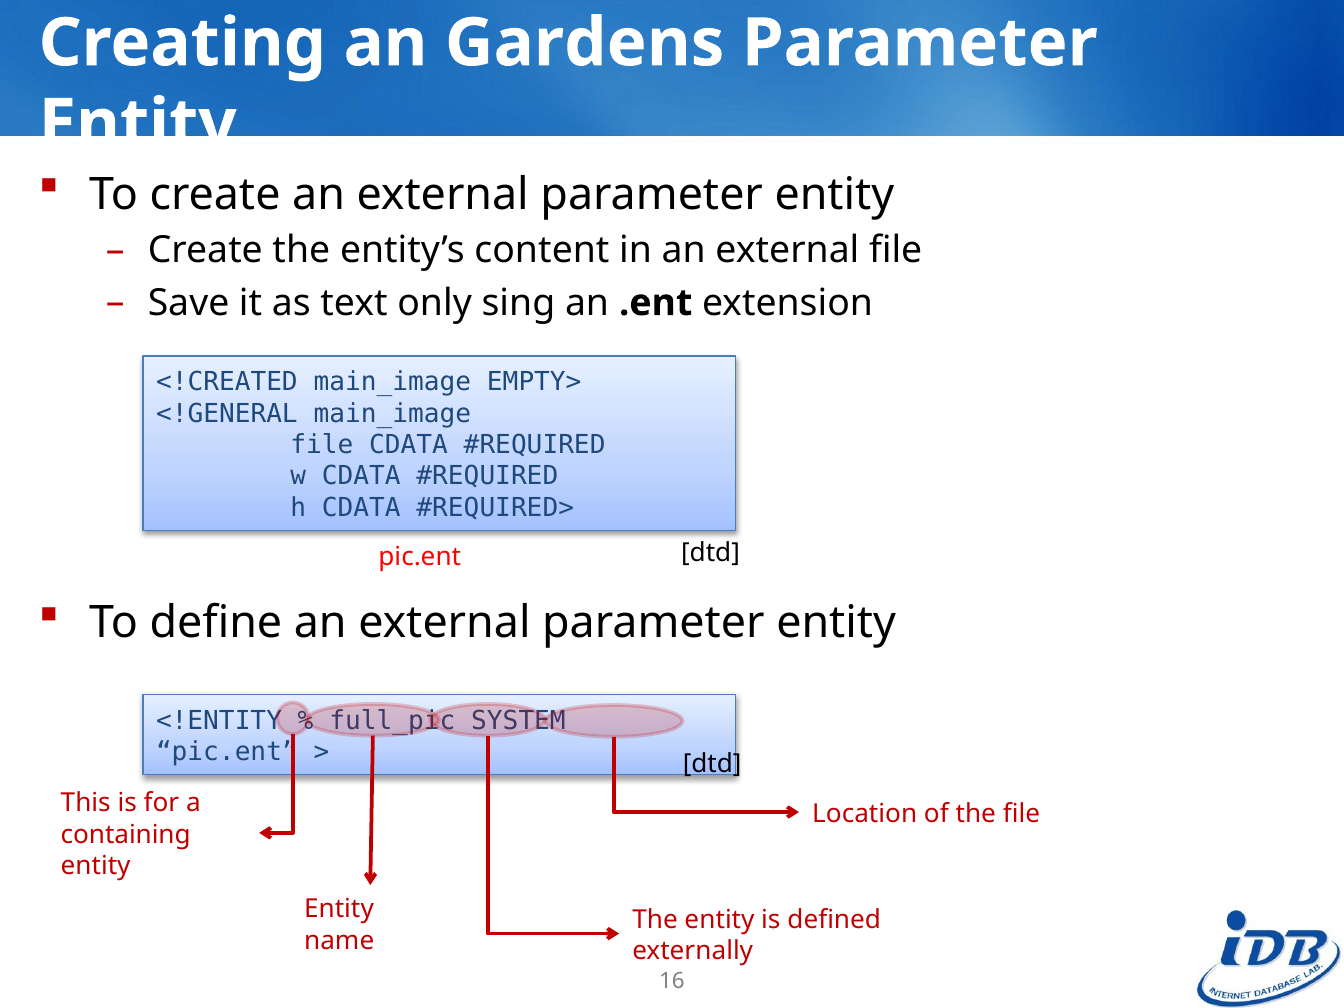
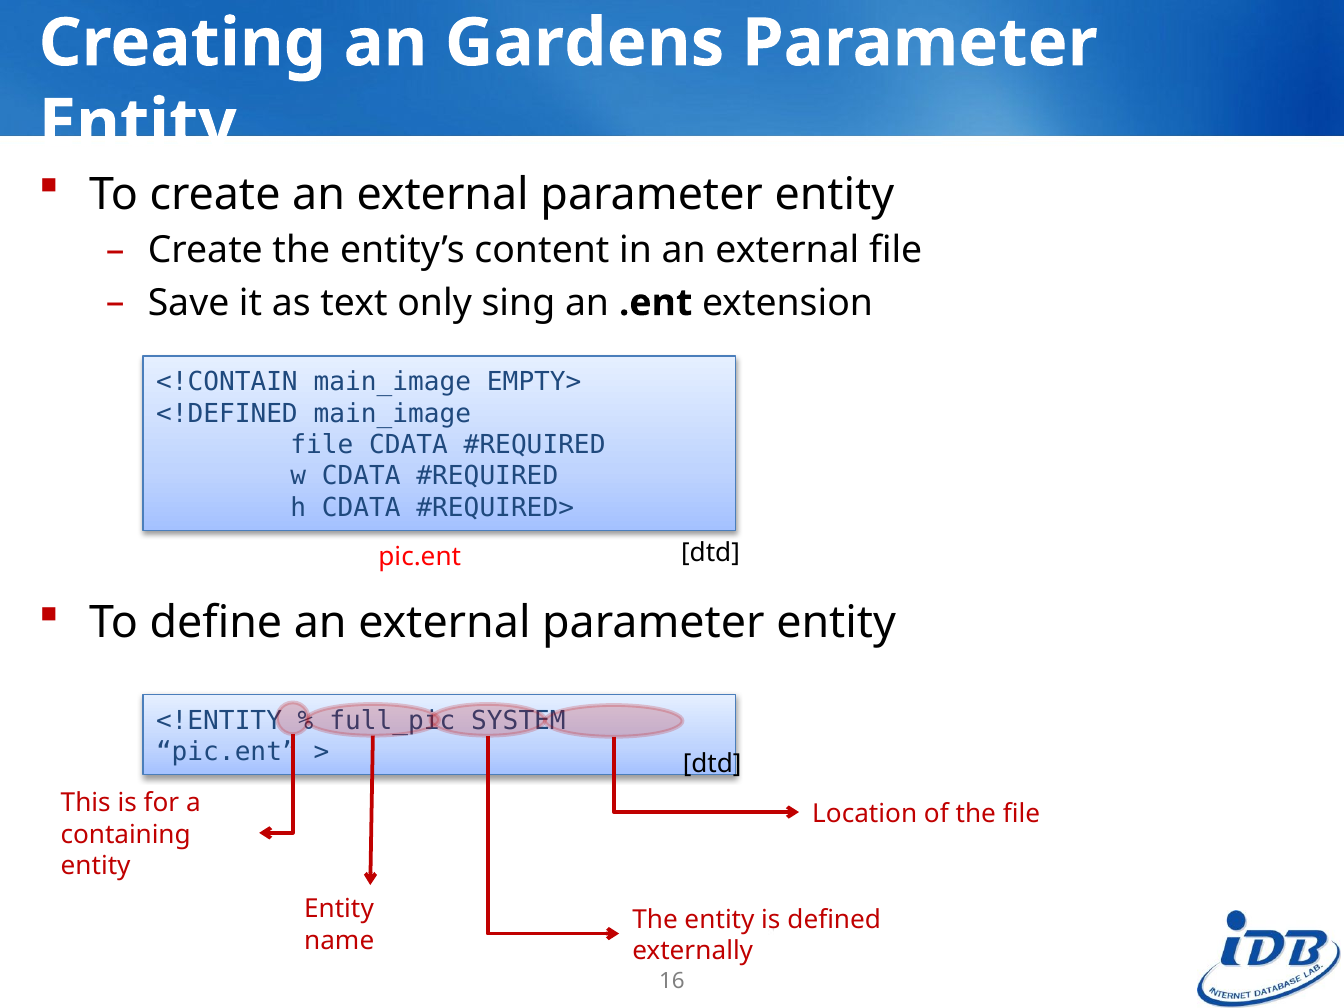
<!CREATED: <!CREATED -> <!CONTAIN
<!GENERAL: <!GENERAL -> <!DEFINED
